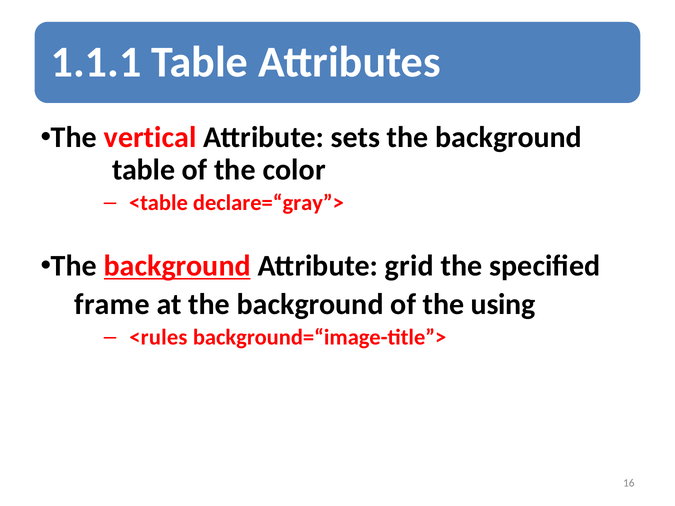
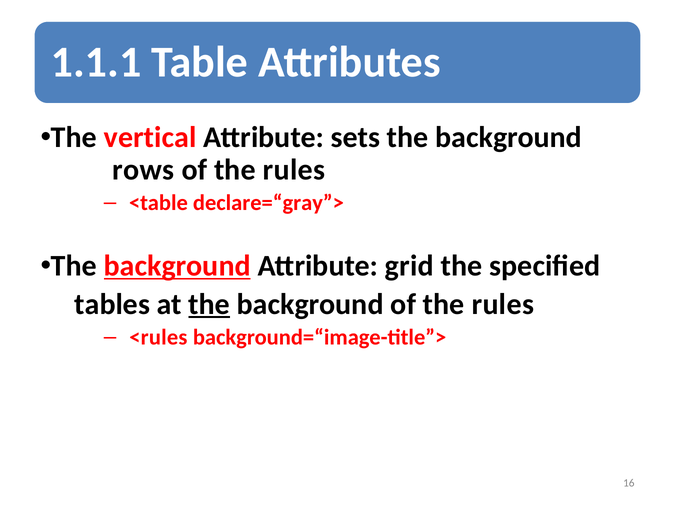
table at (144, 170): table -> rows
color at (294, 170): color -> rules
frame: frame -> tables
the at (209, 304) underline: none -> present
background of the using: using -> rules
